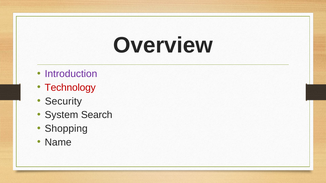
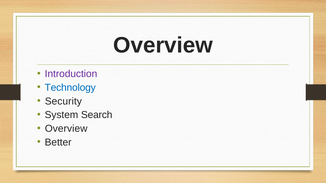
Technology colour: red -> blue
Shopping at (66, 129): Shopping -> Overview
Name: Name -> Better
